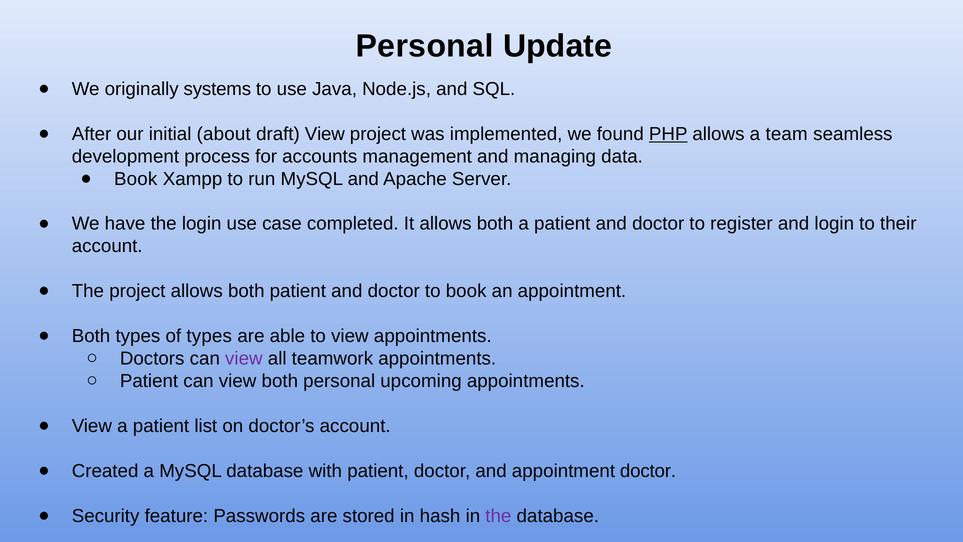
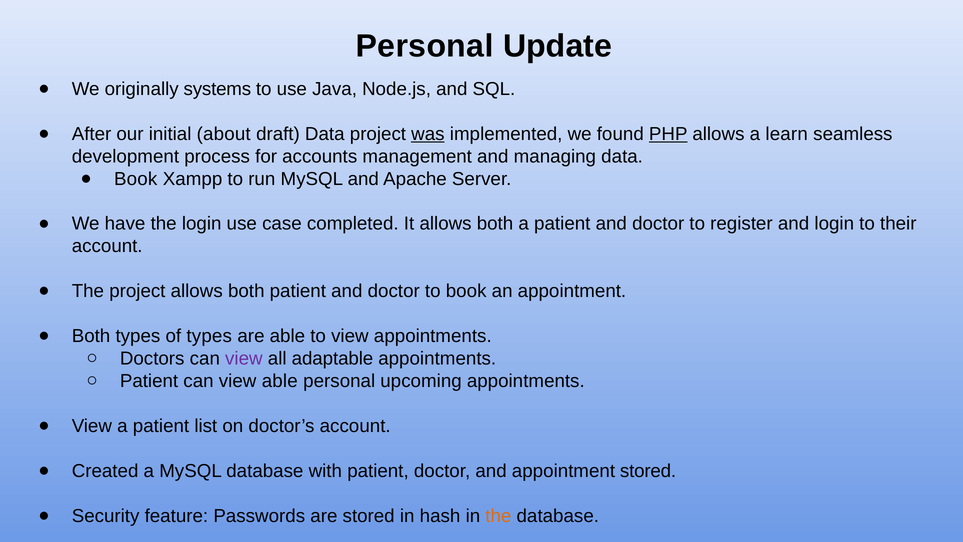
draft View: View -> Data
was underline: none -> present
team: team -> learn
teamwork: teamwork -> adaptable
view both: both -> able
appointment doctor: doctor -> stored
the at (498, 516) colour: purple -> orange
